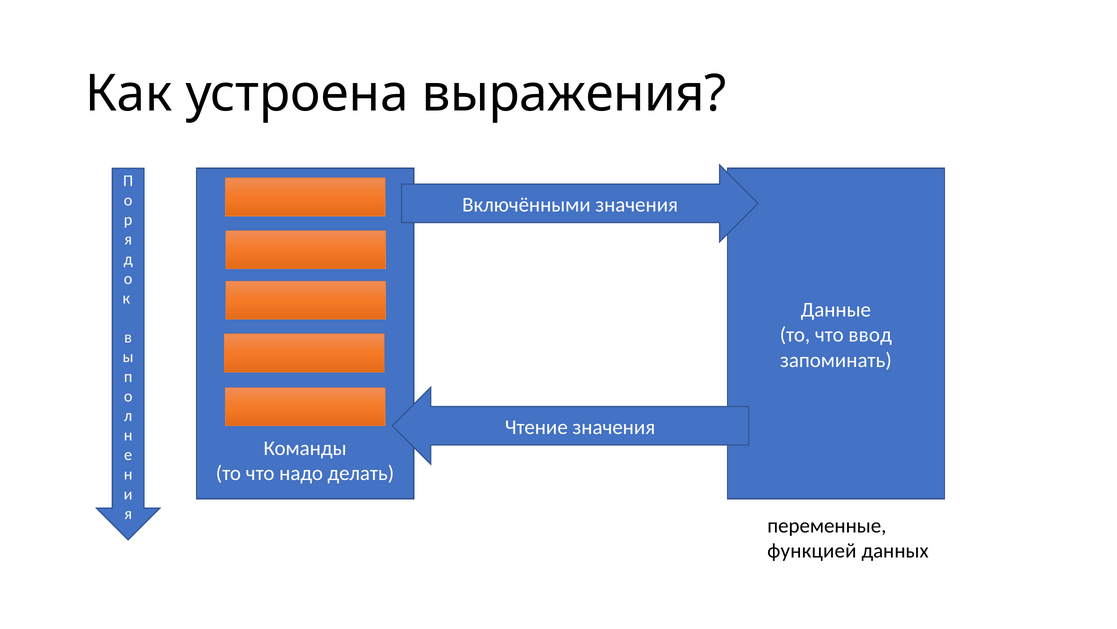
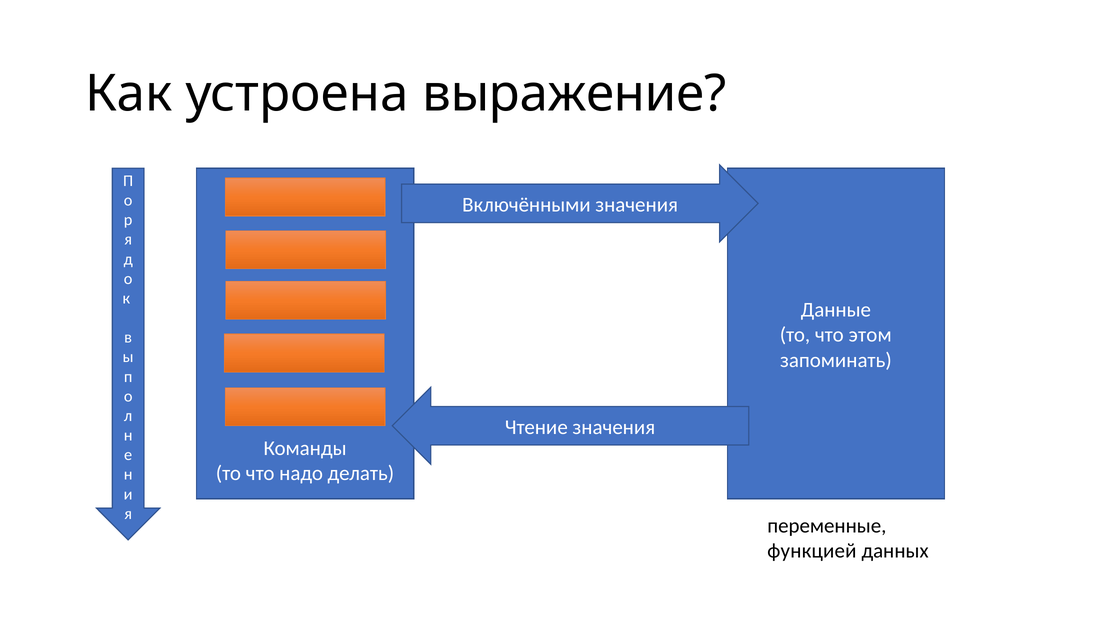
выражения: выражения -> выражение
ввод: ввод -> этом
